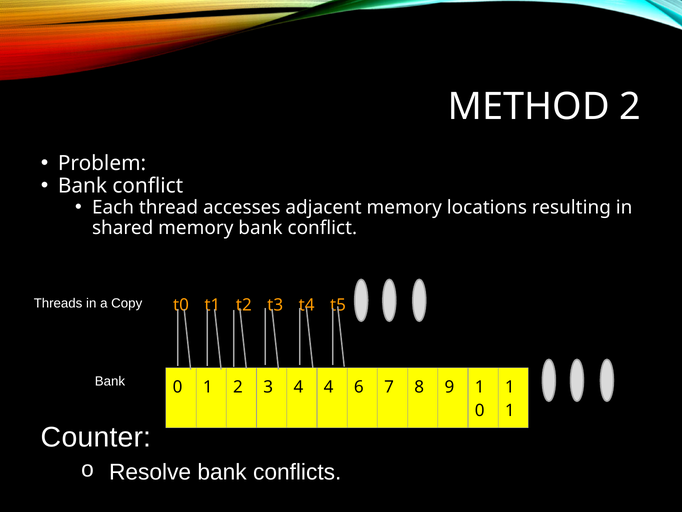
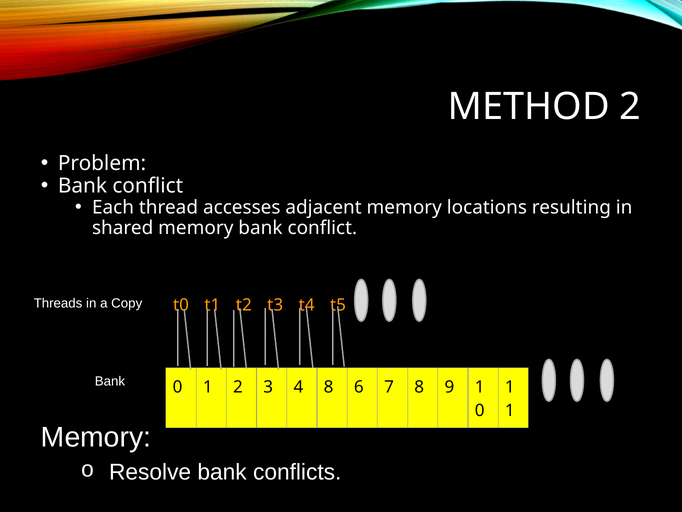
4 4: 4 -> 8
Counter at (96, 437): Counter -> Memory
